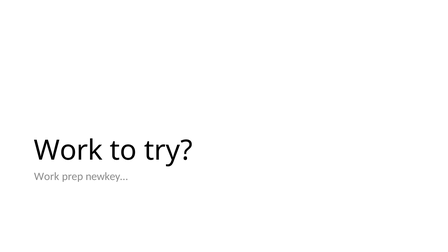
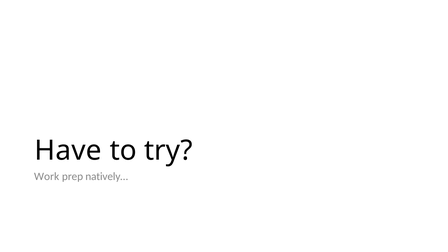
Work at (68, 151): Work -> Have
newkey…: newkey… -> natively…
